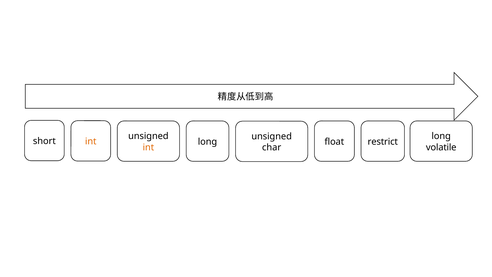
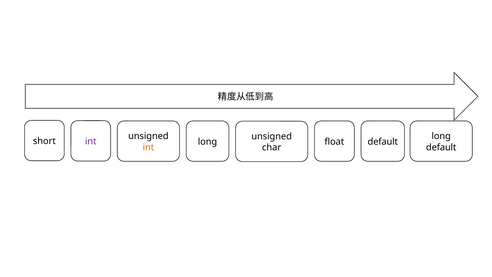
int at (91, 141) colour: orange -> purple
float restrict: restrict -> default
volatile at (441, 147): volatile -> default
